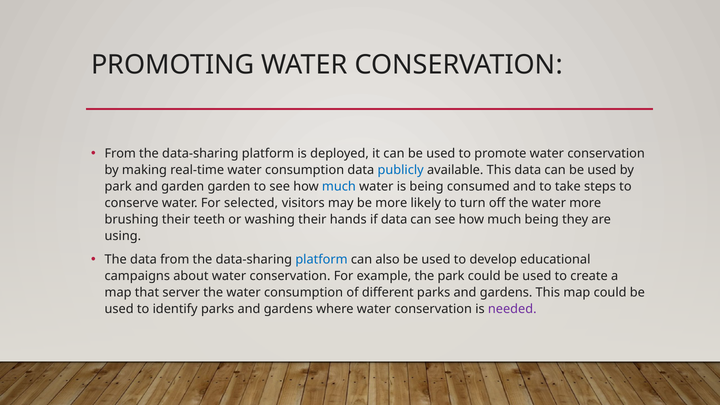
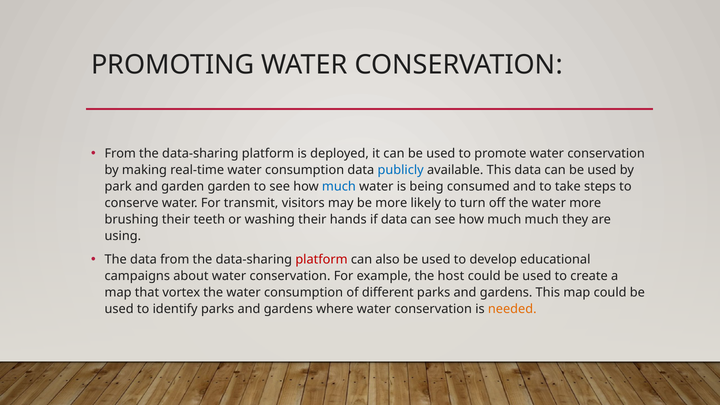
selected: selected -> transmit
much being: being -> much
platform at (321, 259) colour: blue -> red
the park: park -> host
server: server -> vortex
needed colour: purple -> orange
